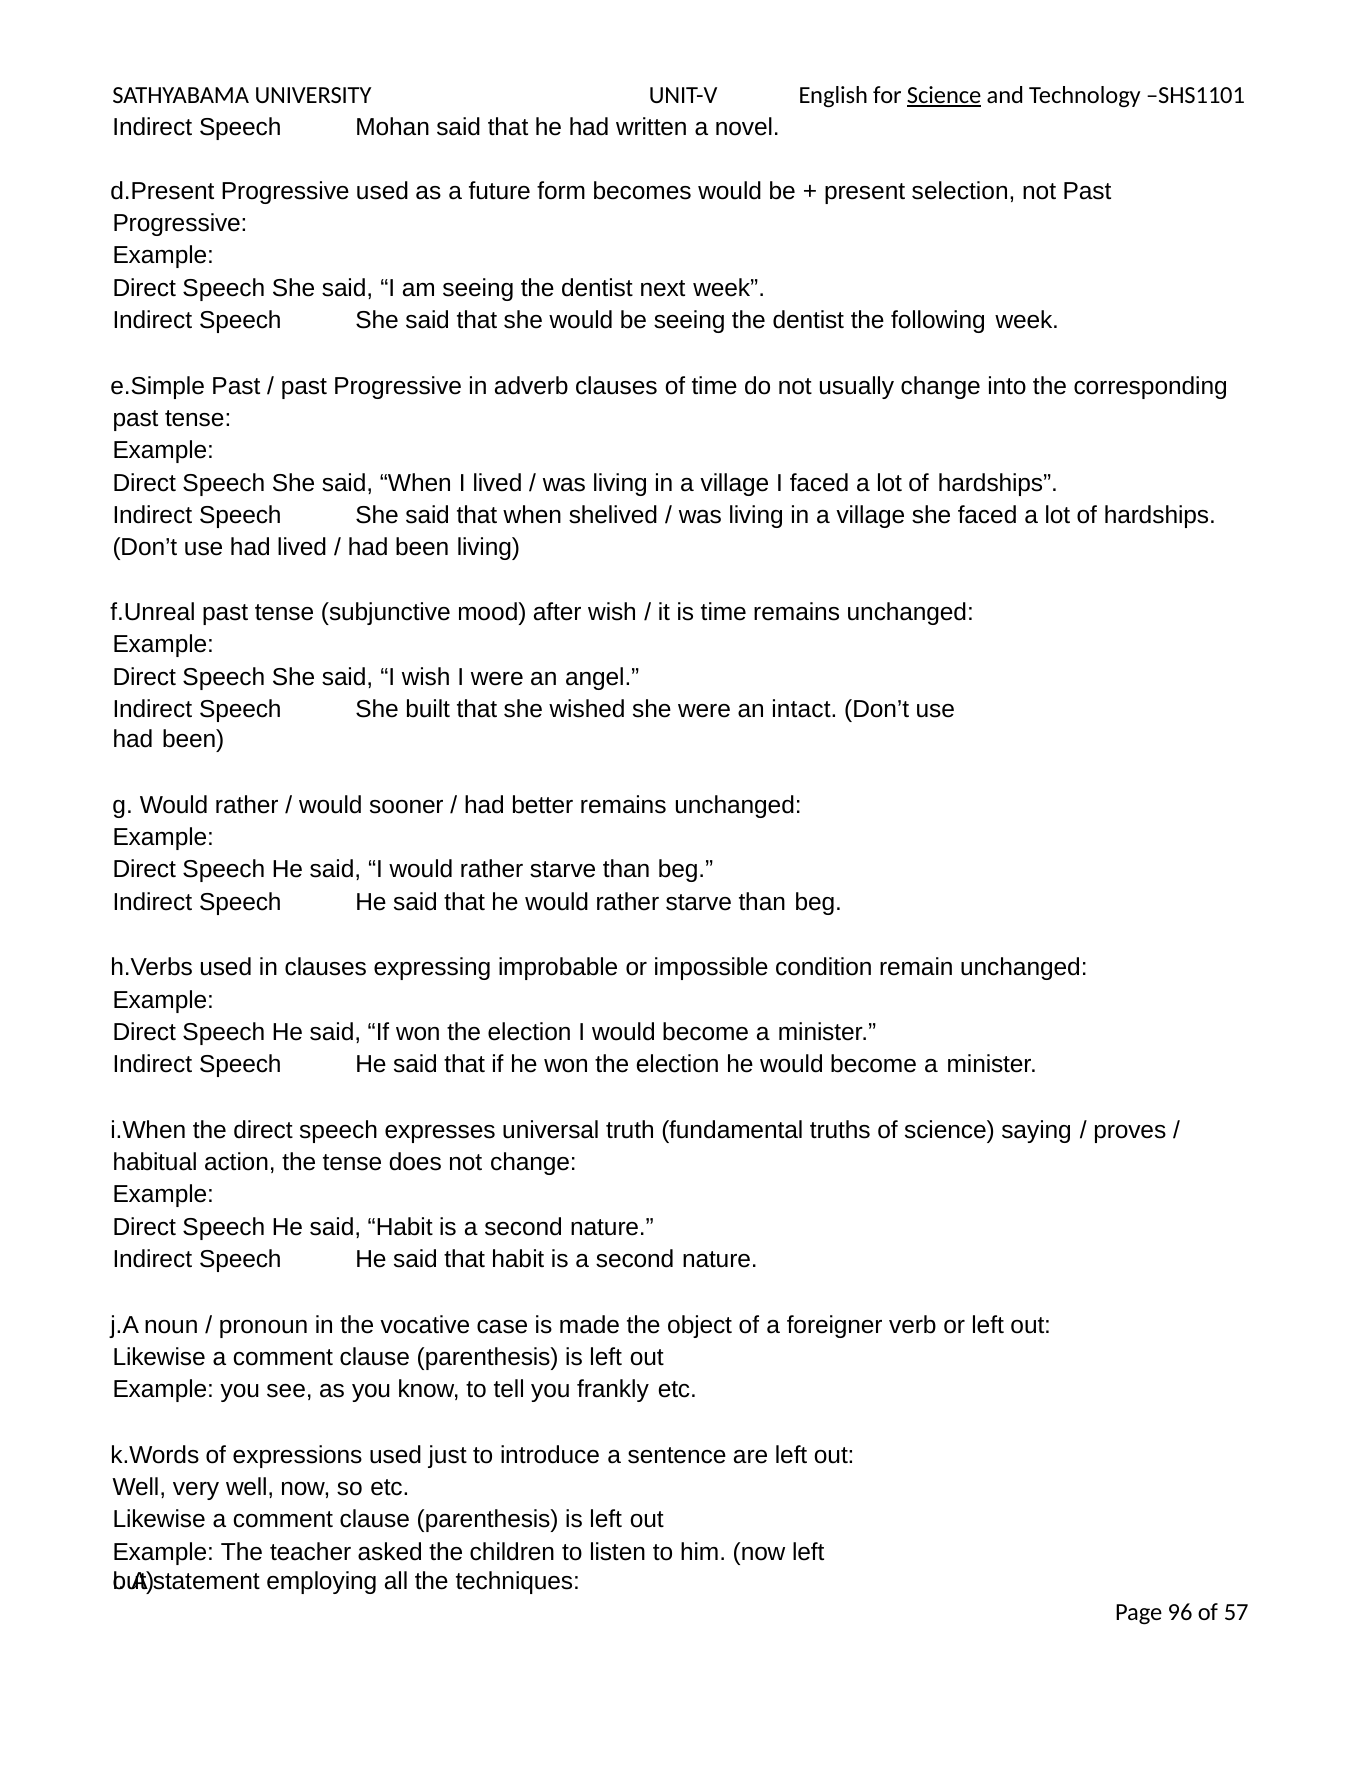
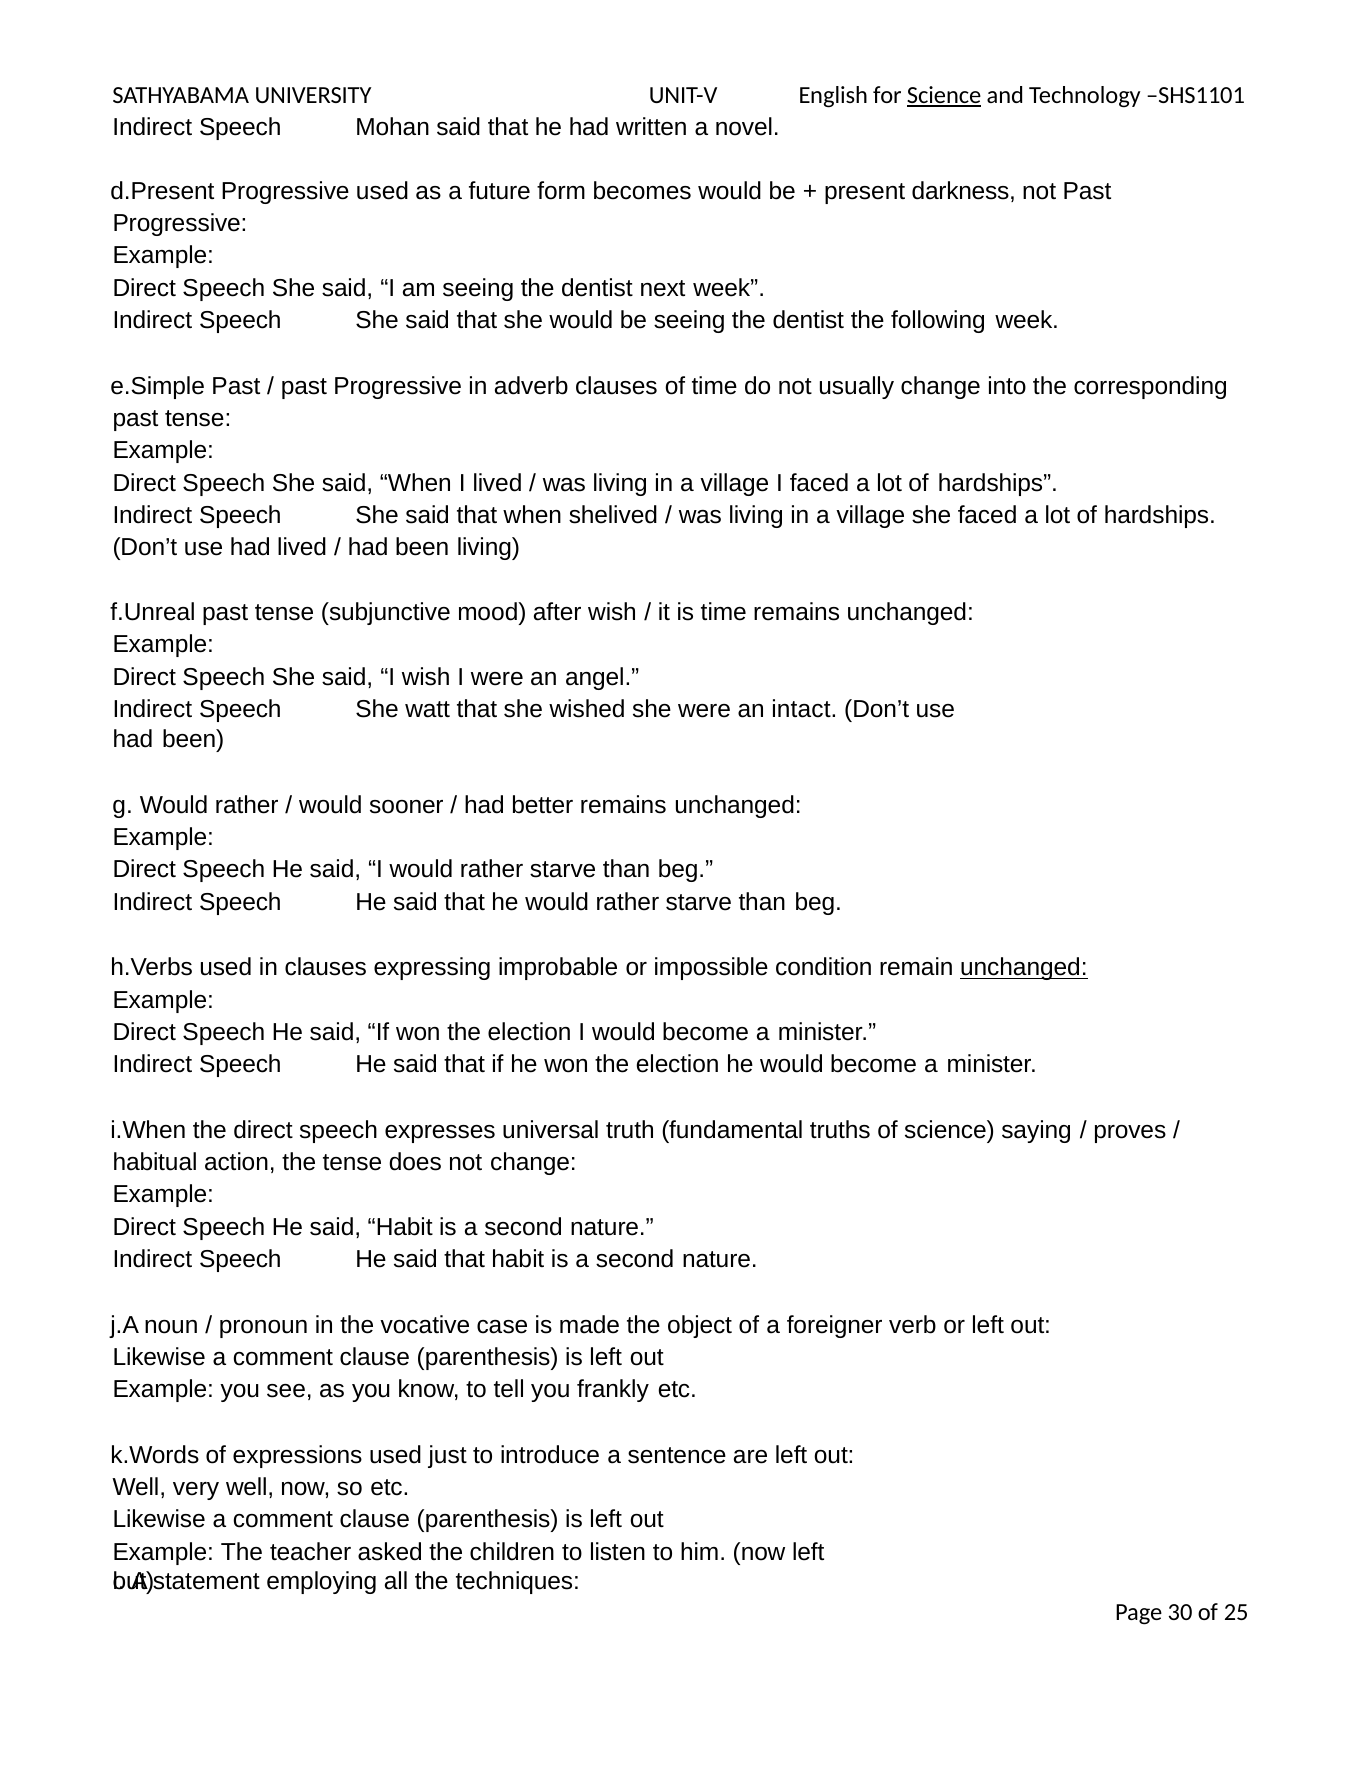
selection: selection -> darkness
built: built -> watt
unchanged at (1024, 968) underline: none -> present
96: 96 -> 30
57: 57 -> 25
